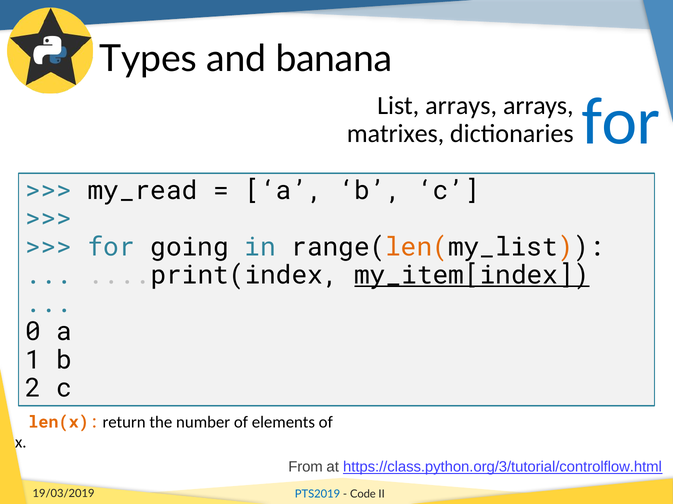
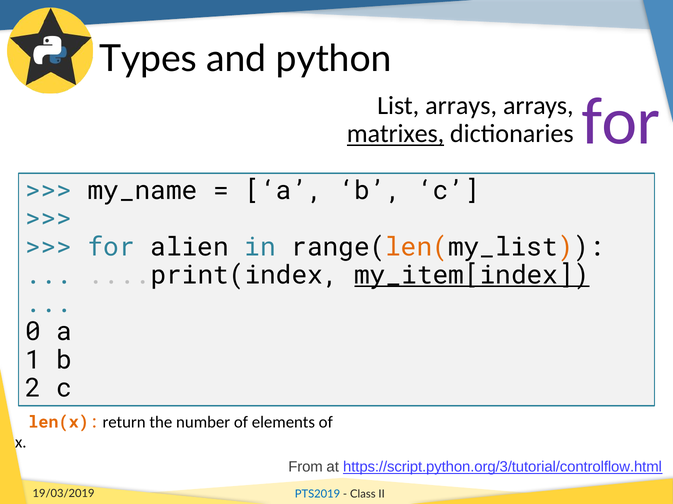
banana: banana -> python
for at (621, 122) colour: blue -> purple
matrixes underline: none -> present
my_read: my_read -> my_name
going: going -> alien
https://class.python.org/3/tutorial/controlflow.html: https://class.python.org/3/tutorial/controlflow.html -> https://script.python.org/3/tutorial/controlflow.html
Code: Code -> Class
